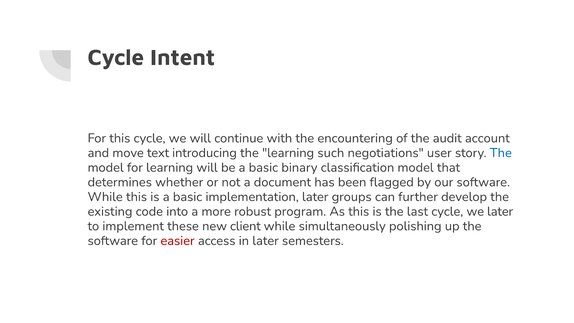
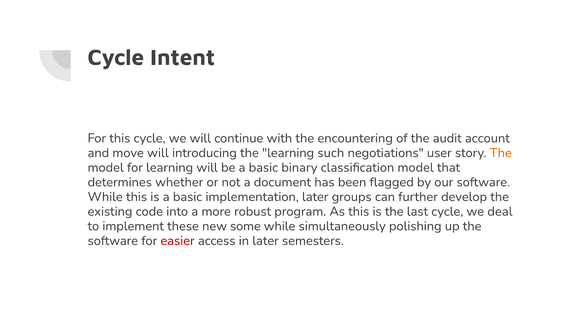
move text: text -> will
The at (501, 153) colour: blue -> orange
we later: later -> deal
client: client -> some
